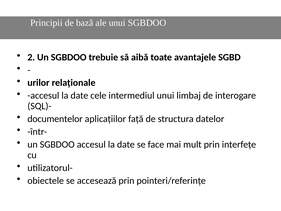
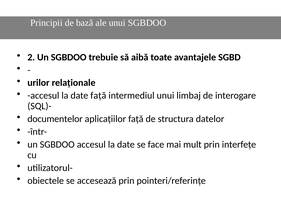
date cele: cele -> față
